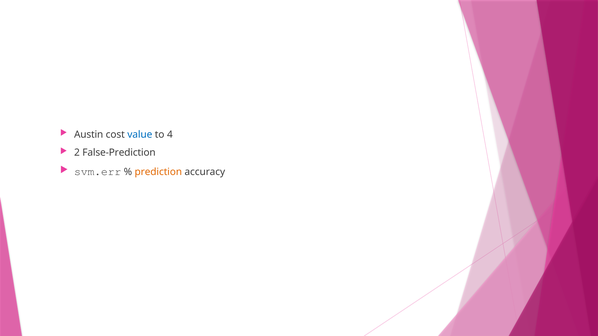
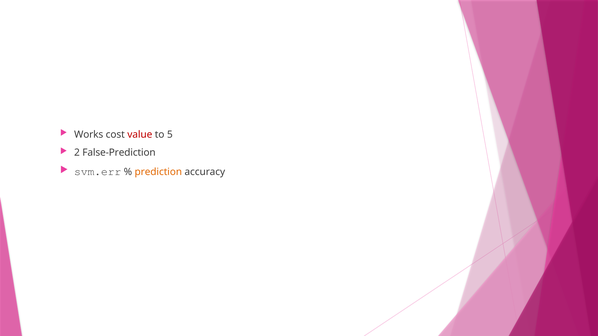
Austin: Austin -> Works
value colour: blue -> red
4: 4 -> 5
